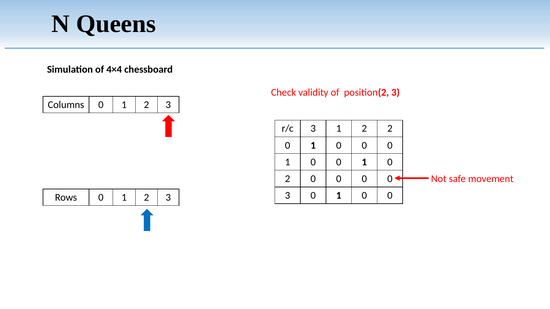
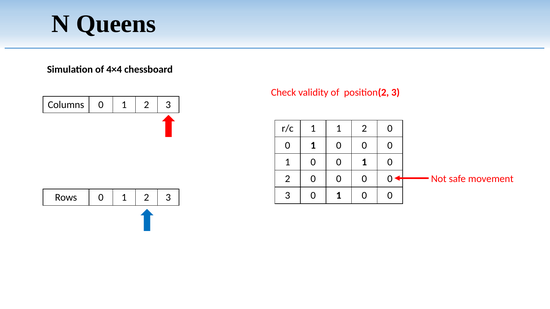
r/c 3: 3 -> 1
1 2 2: 2 -> 0
